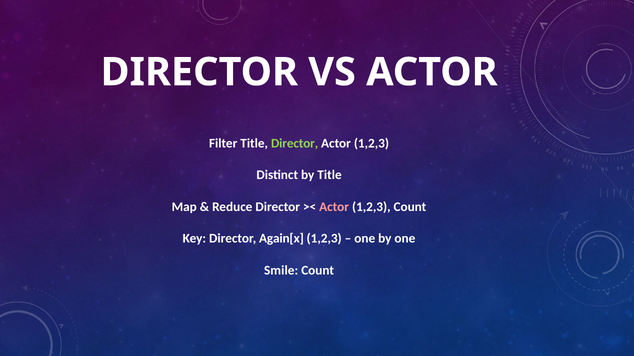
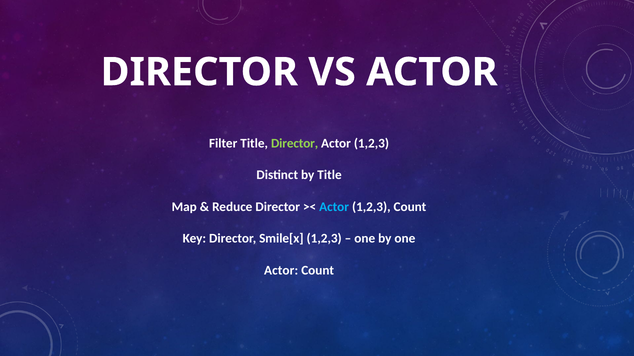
Actor at (334, 207) colour: pink -> light blue
Again[x: Again[x -> Smile[x
Smile at (281, 271): Smile -> Actor
